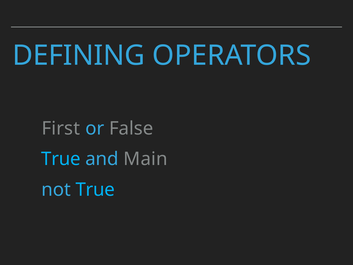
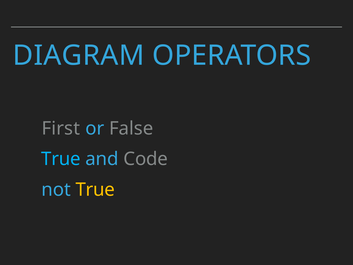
DEFINING: DEFINING -> DIAGRAM
Main: Main -> Code
True at (95, 189) colour: light blue -> yellow
